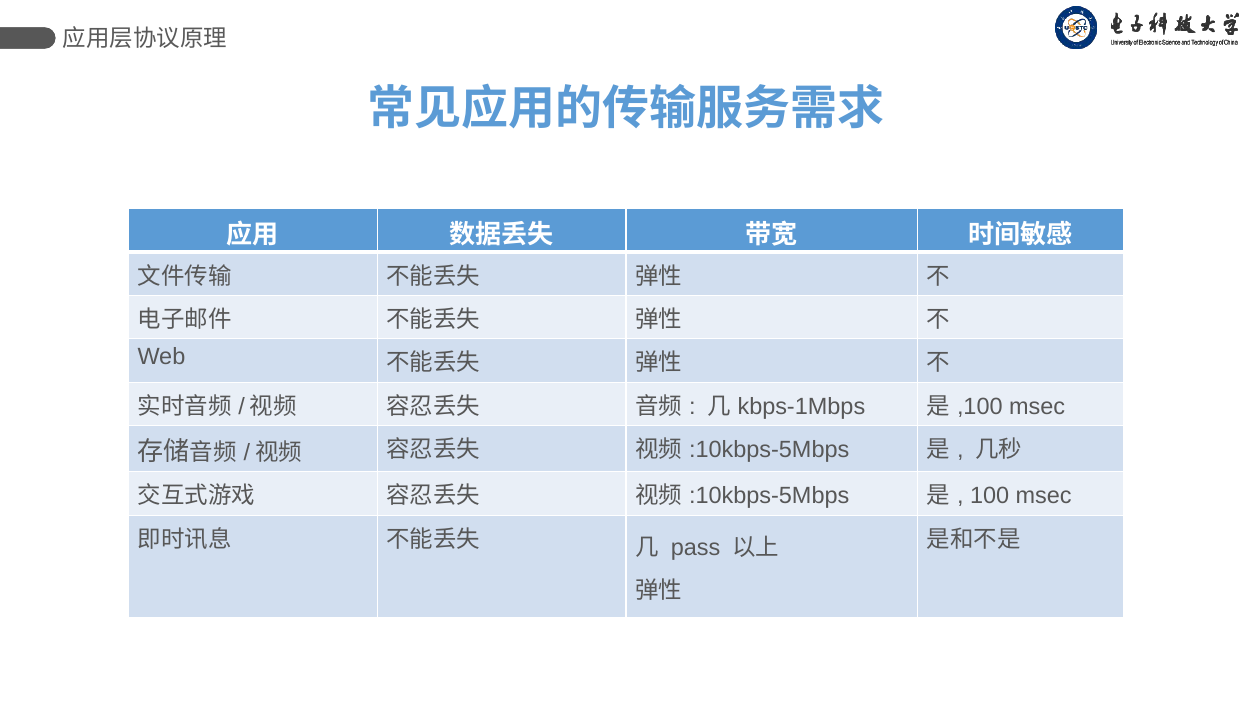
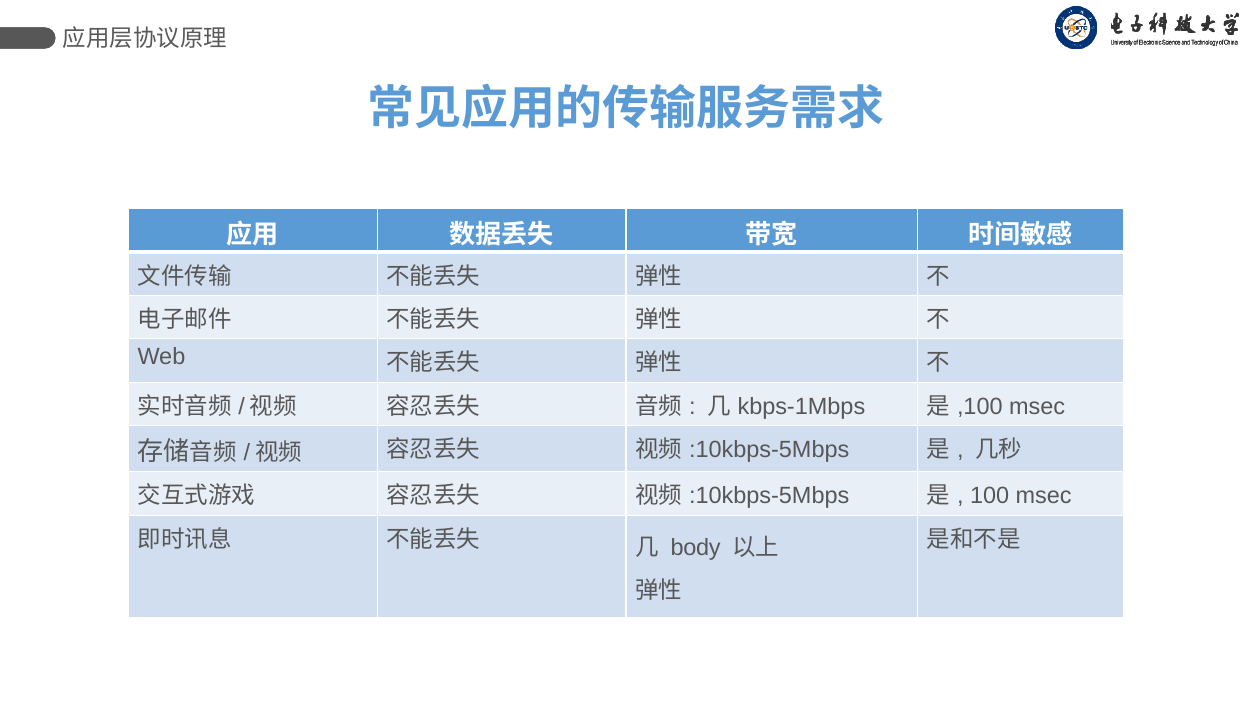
pass: pass -> body
